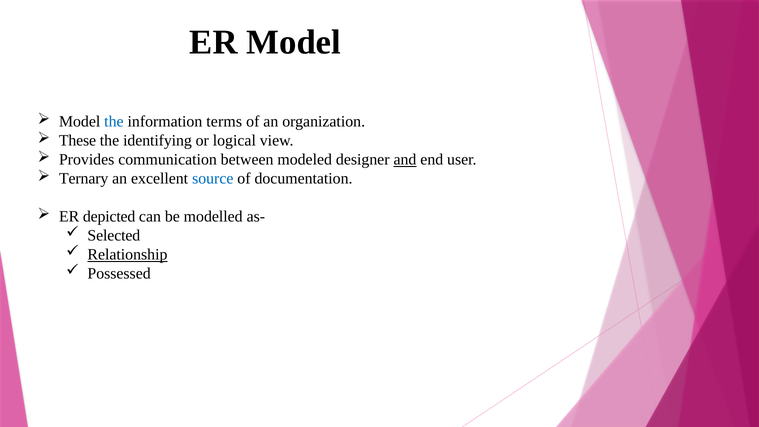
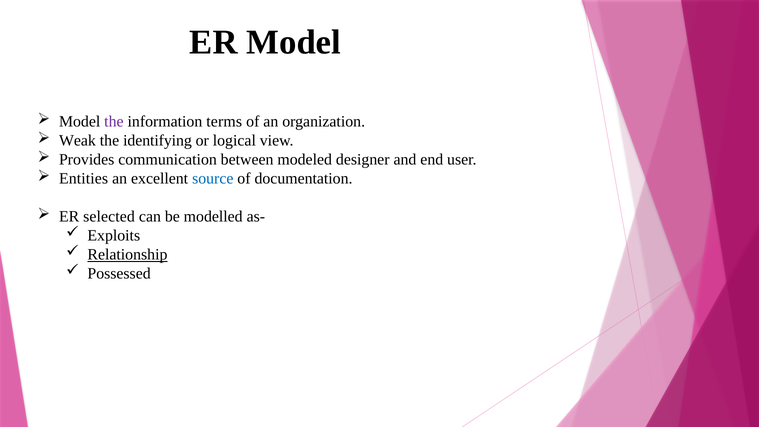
the at (114, 122) colour: blue -> purple
These: These -> Weak
and underline: present -> none
Ternary: Ternary -> Entities
depicted: depicted -> selected
Selected: Selected -> Exploits
